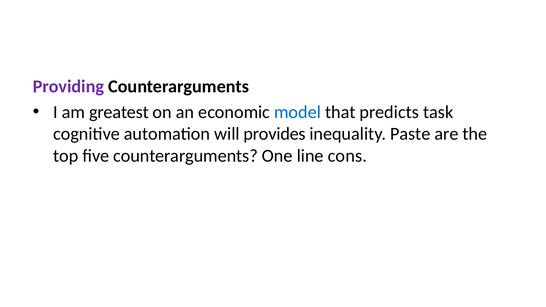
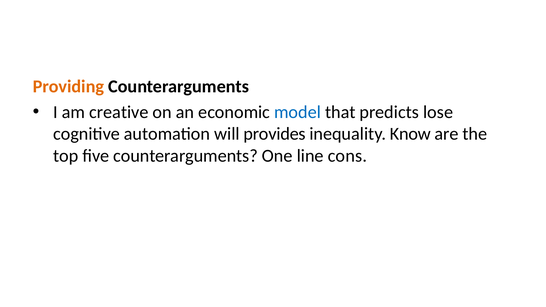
Providing colour: purple -> orange
greatest: greatest -> creative
task: task -> lose
Paste: Paste -> Know
